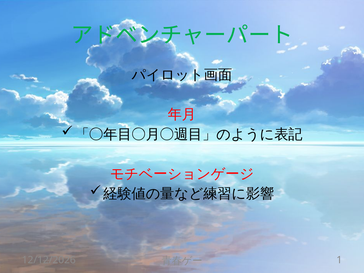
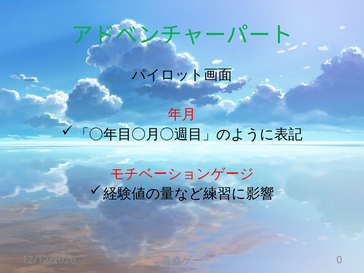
1: 1 -> 0
